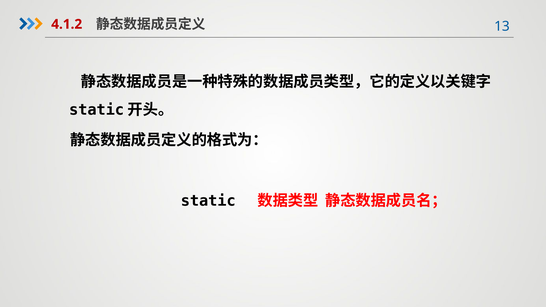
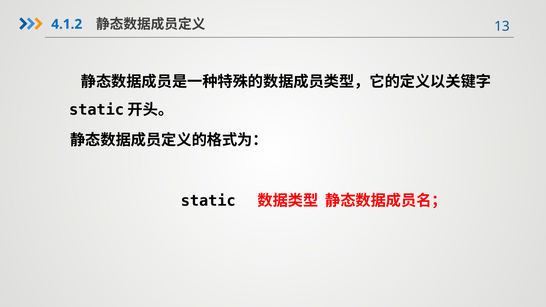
4.1.2 colour: red -> blue
